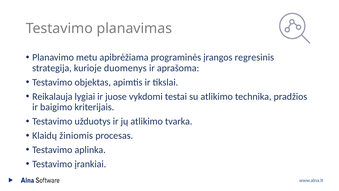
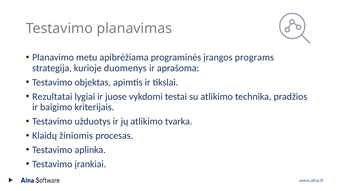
regresinis: regresinis -> programs
Reikalauja: Reikalauja -> Rezultatai
